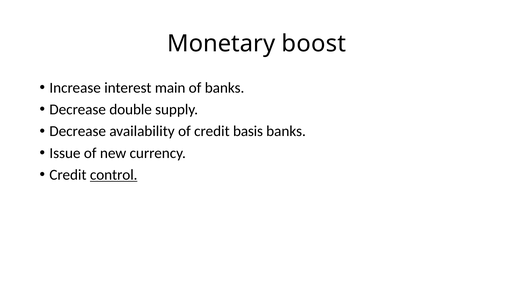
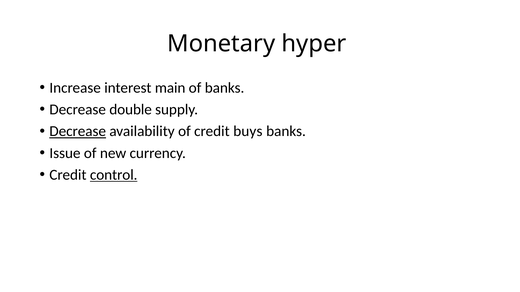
boost: boost -> hyper
Decrease at (78, 132) underline: none -> present
basis: basis -> buys
